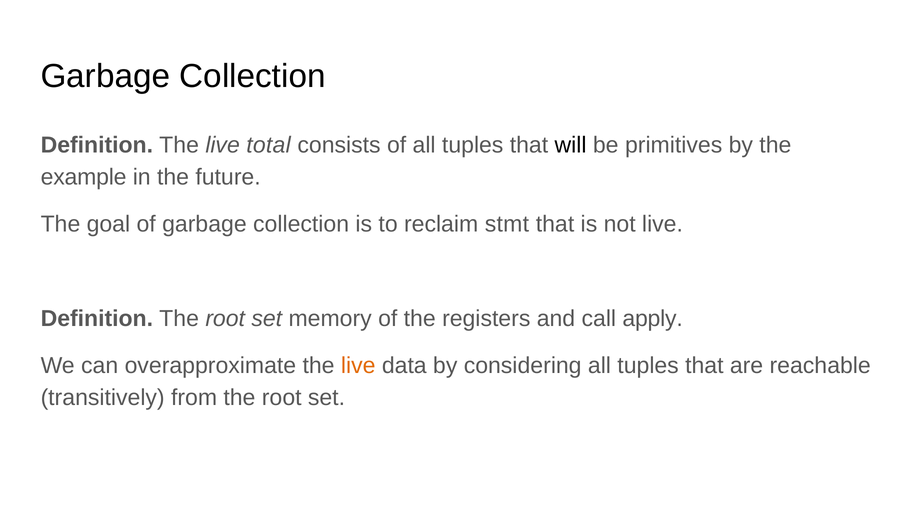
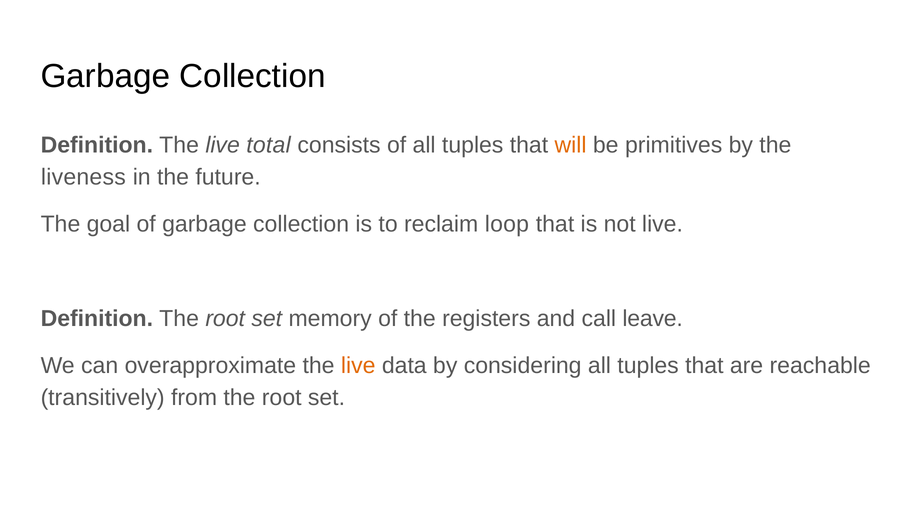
will colour: black -> orange
example: example -> liveness
stmt: stmt -> loop
apply: apply -> leave
